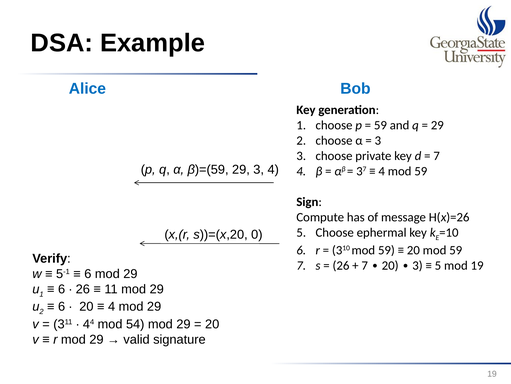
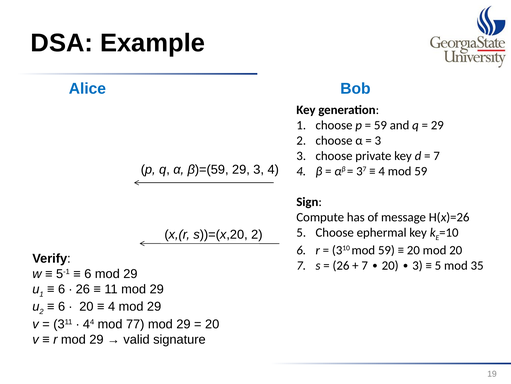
s))=(x,20 0: 0 -> 2
20 mod 59: 59 -> 20
mod 19: 19 -> 35
54: 54 -> 77
